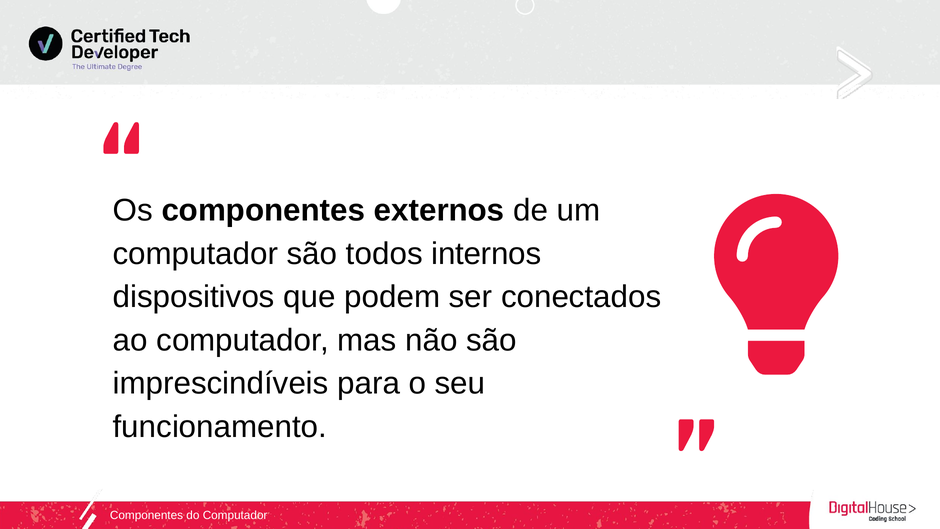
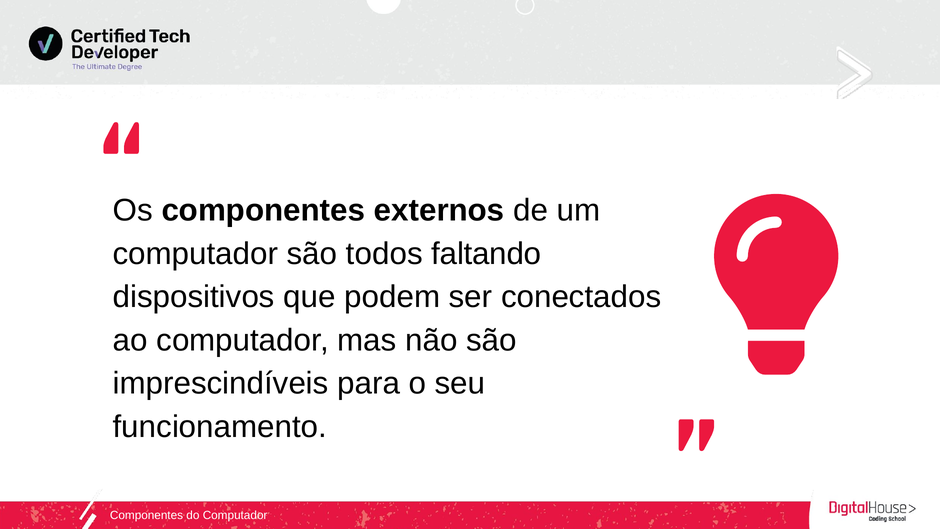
internos: internos -> faltando
